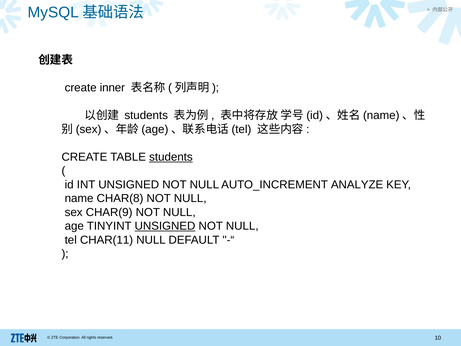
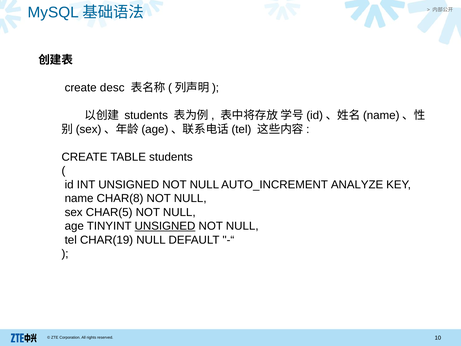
inner: inner -> desc
students at (171, 157) underline: present -> none
CHAR(9: CHAR(9 -> CHAR(5
CHAR(11: CHAR(11 -> CHAR(19
